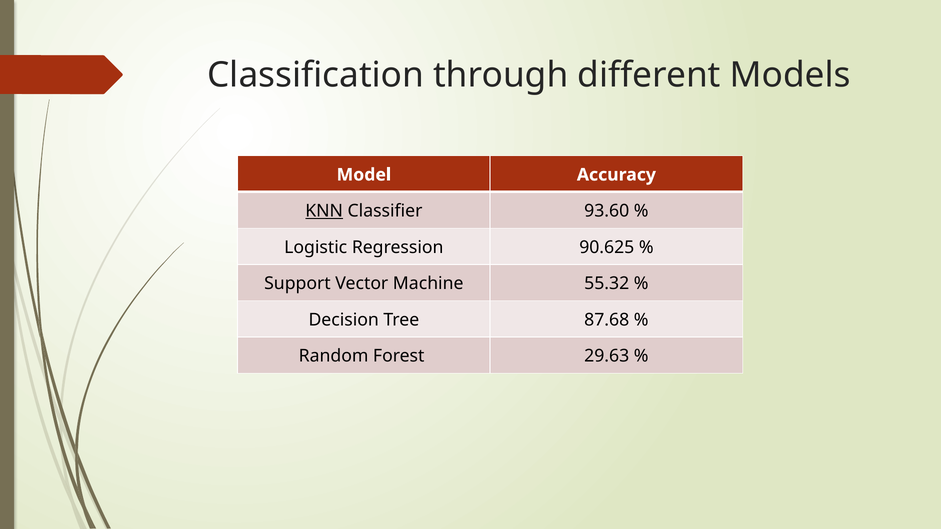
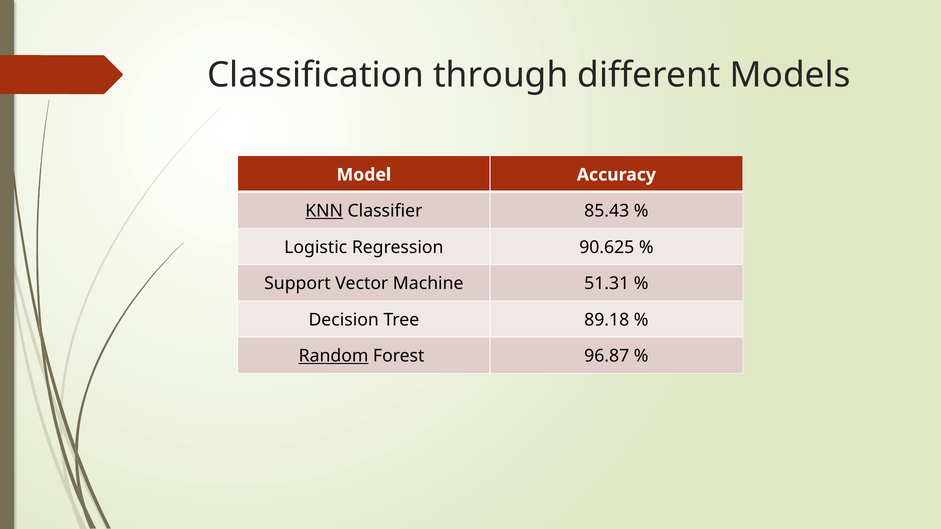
93.60: 93.60 -> 85.43
55.32: 55.32 -> 51.31
87.68: 87.68 -> 89.18
Random underline: none -> present
29.63: 29.63 -> 96.87
